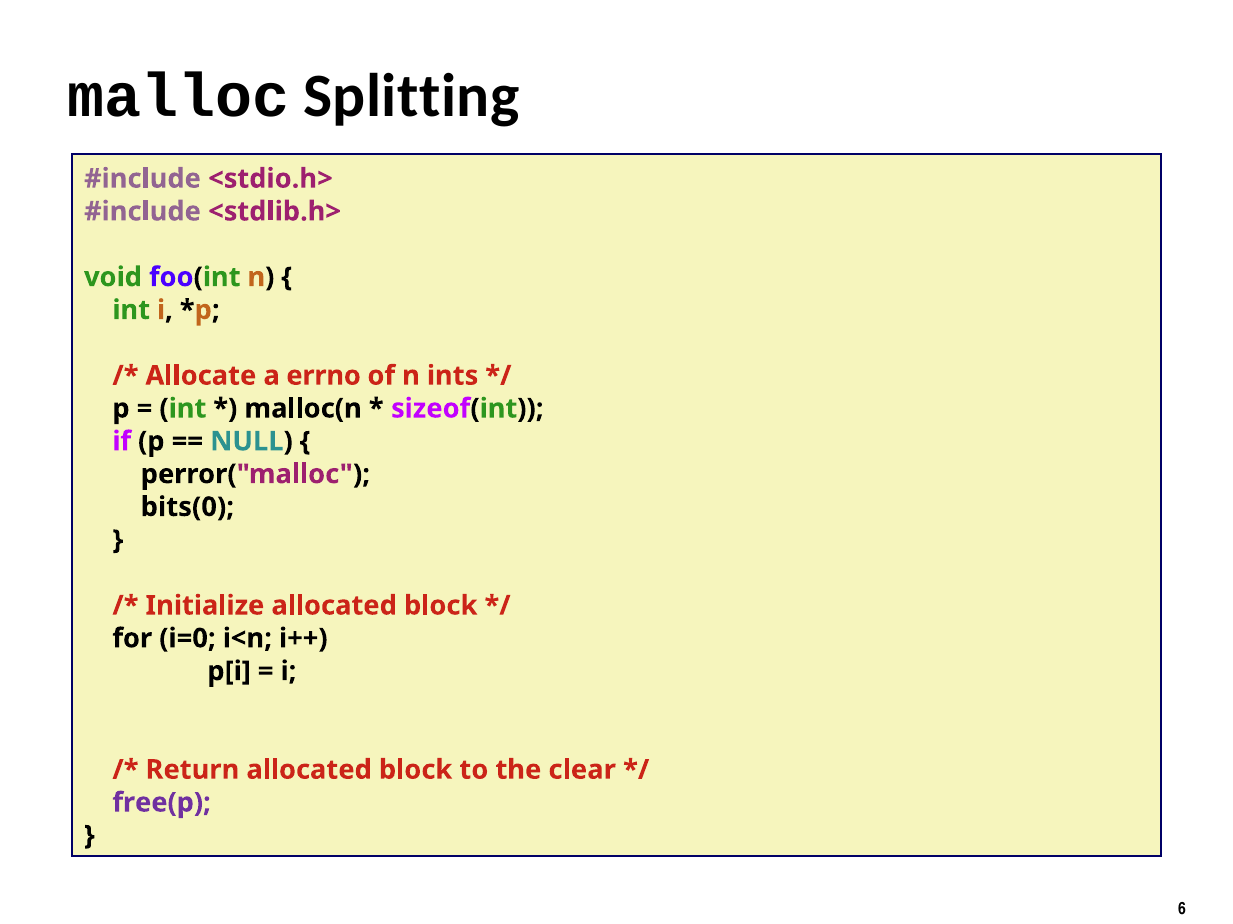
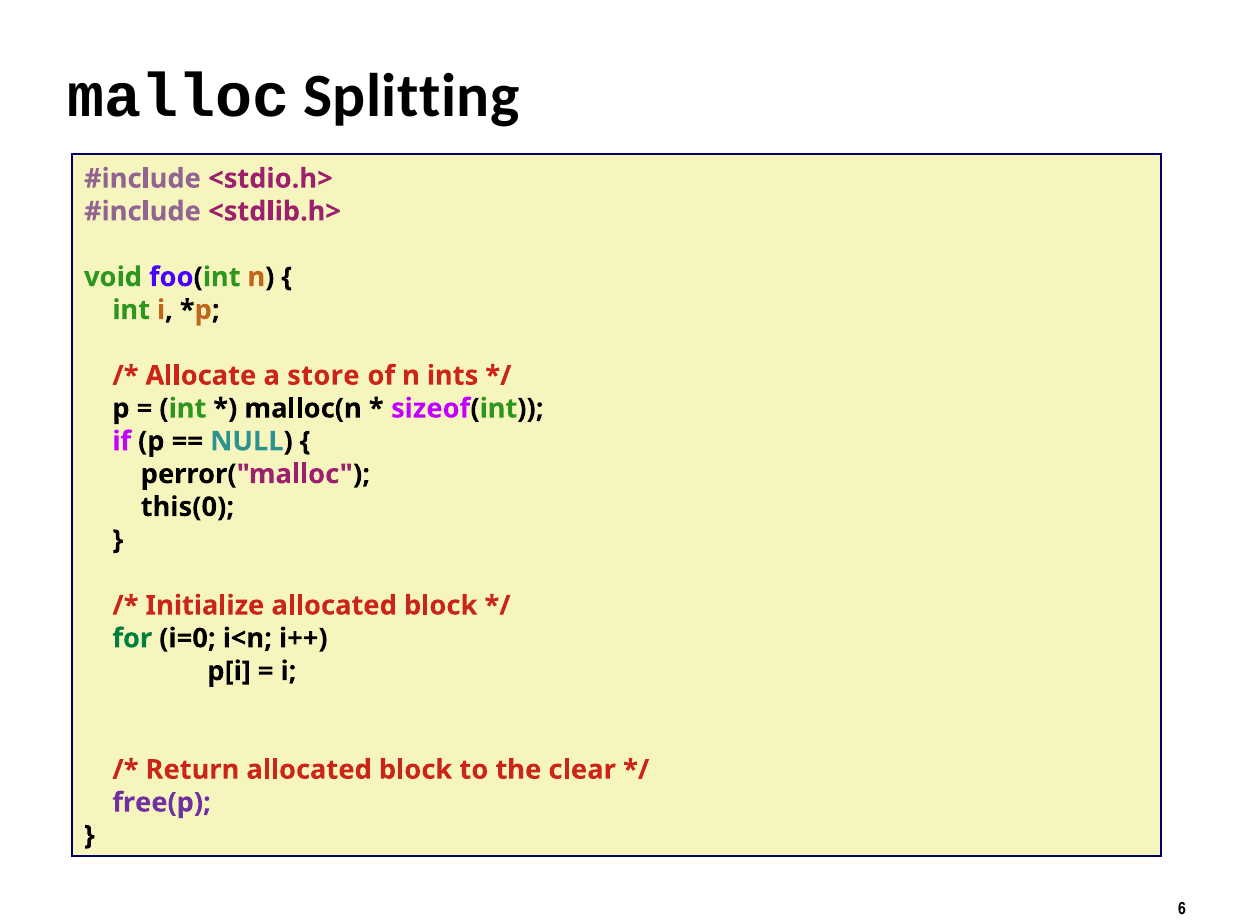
errno: errno -> store
bits(0: bits(0 -> this(0
for colour: black -> green
